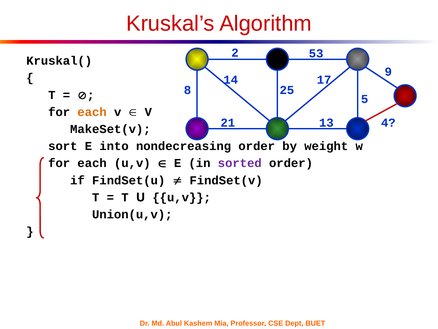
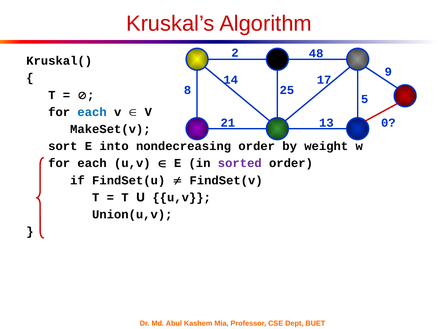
53: 53 -> 48
each at (92, 112) colour: orange -> blue
4: 4 -> 0
